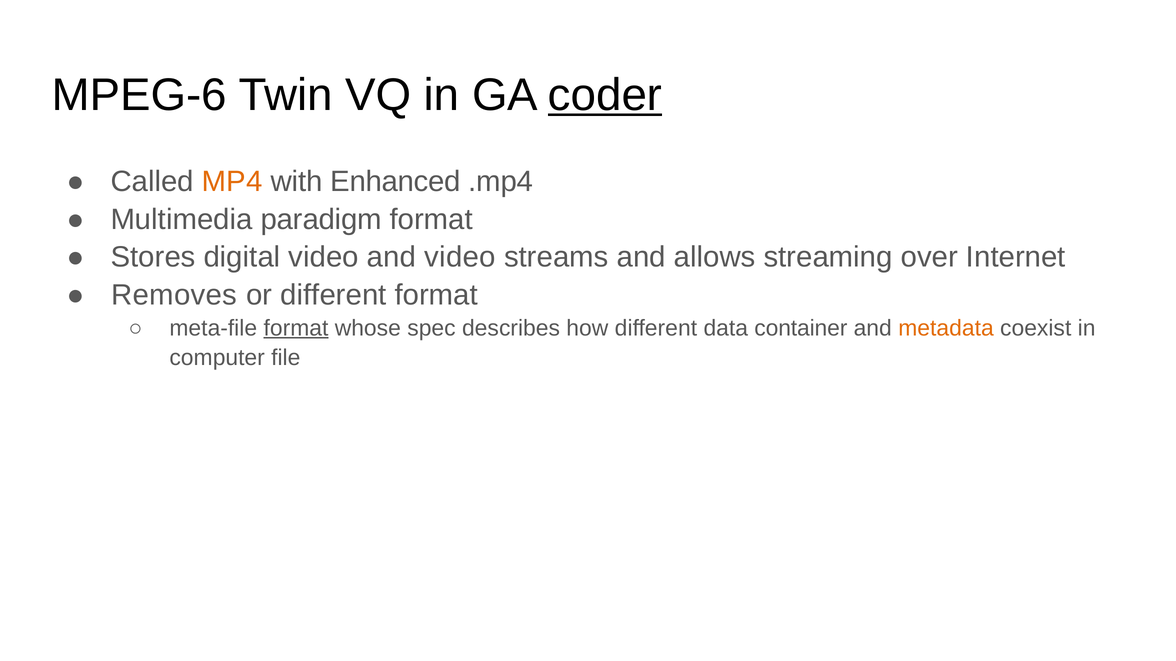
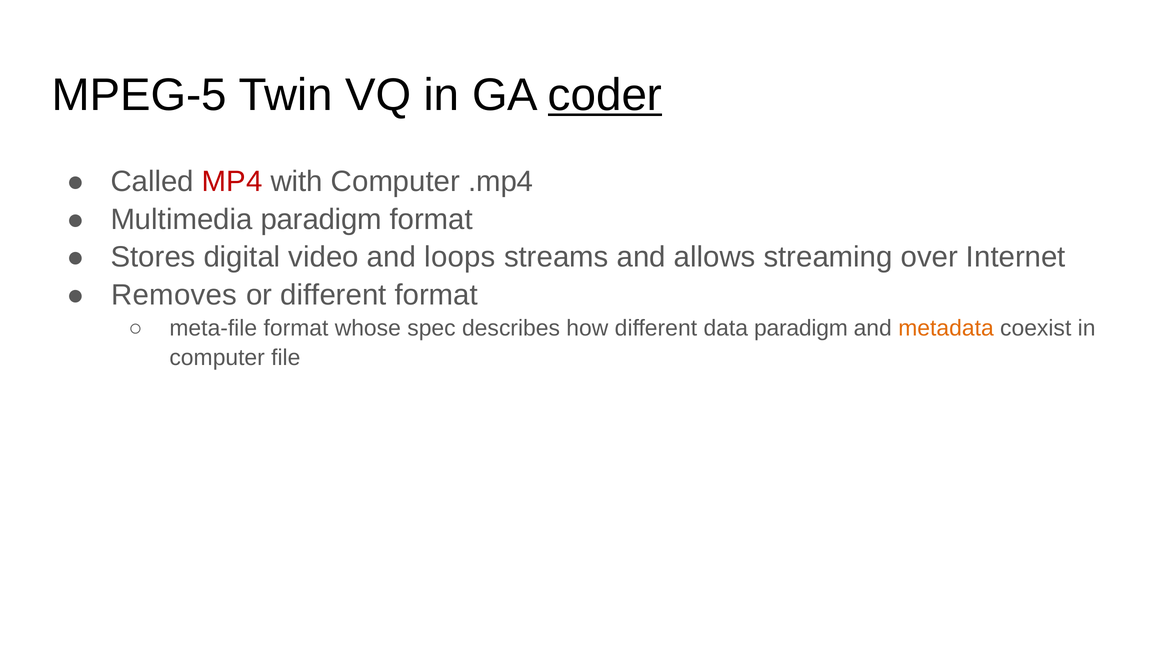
MPEG-6: MPEG-6 -> MPEG-5
MP4 colour: orange -> red
with Enhanced: Enhanced -> Computer
and video: video -> loops
format at (296, 328) underline: present -> none
data container: container -> paradigm
